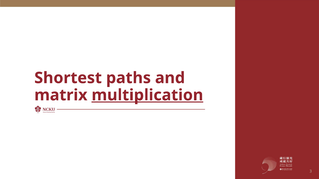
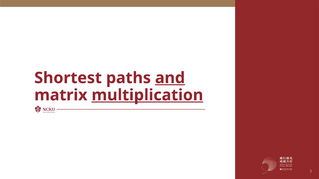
and underline: none -> present
